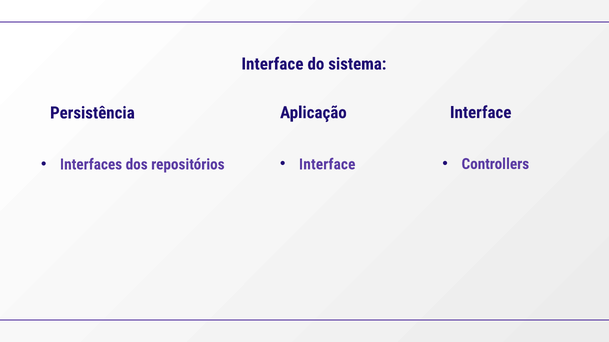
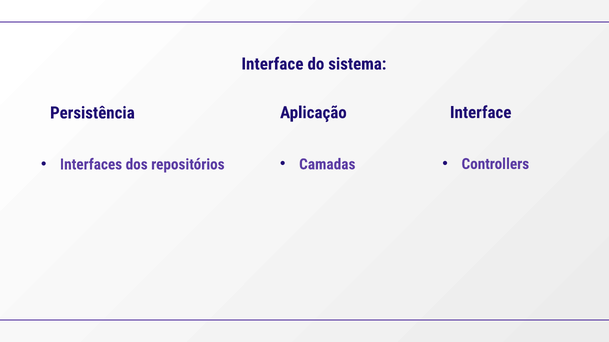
Interface at (327, 165): Interface -> Camadas
